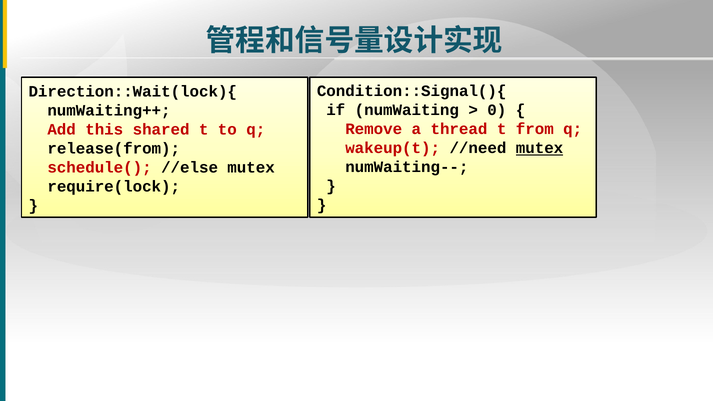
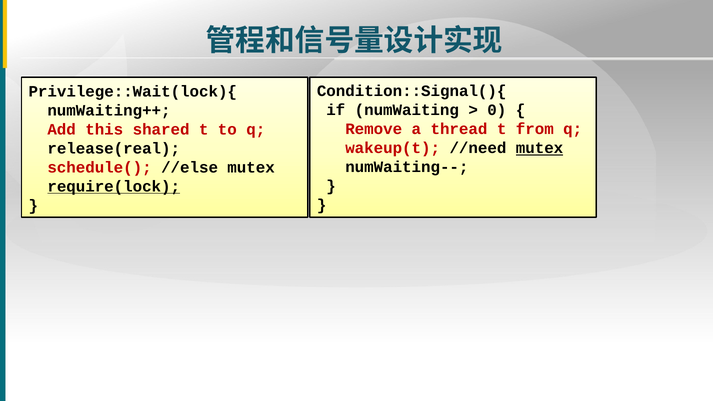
Direction::Wait(lock){: Direction::Wait(lock){ -> Privilege::Wait(lock){
release(from: release(from -> release(real
require(lock underline: none -> present
